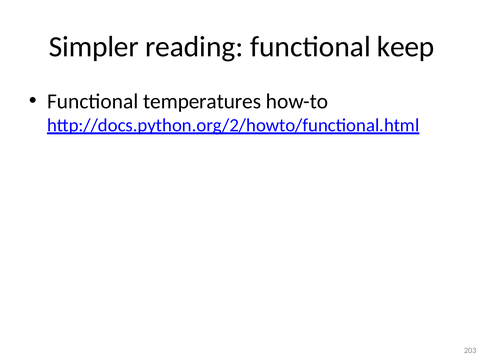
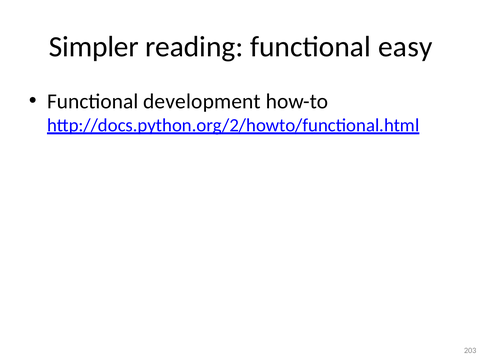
keep: keep -> easy
temperatures: temperatures -> development
